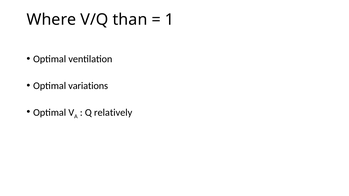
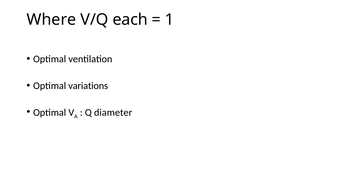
than: than -> each
relatively: relatively -> diameter
